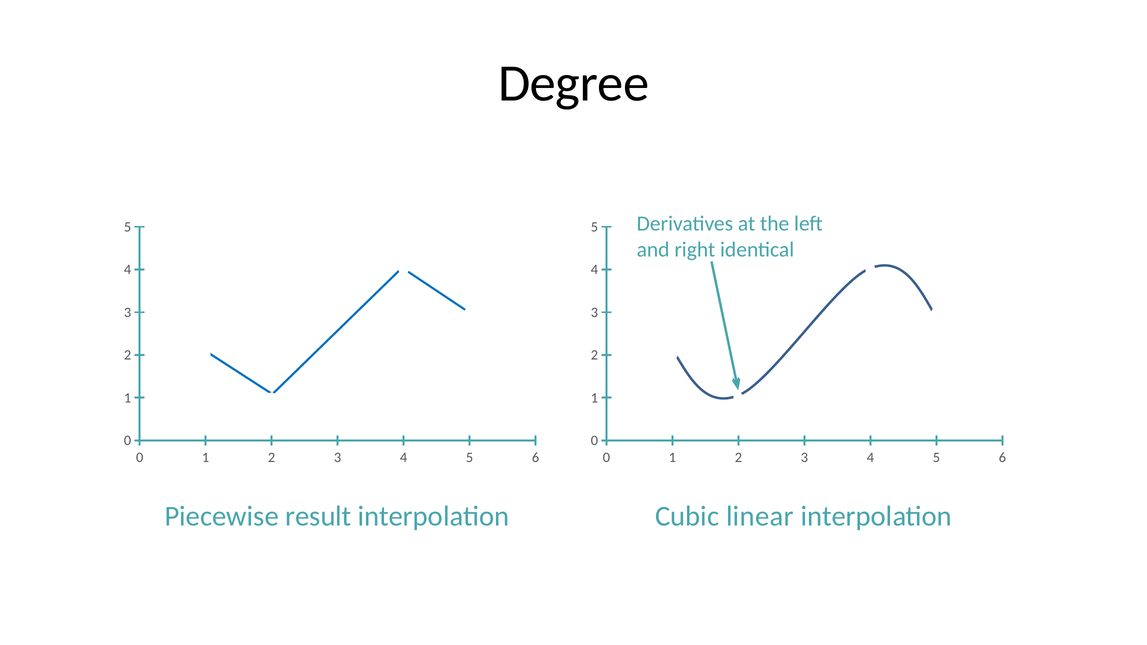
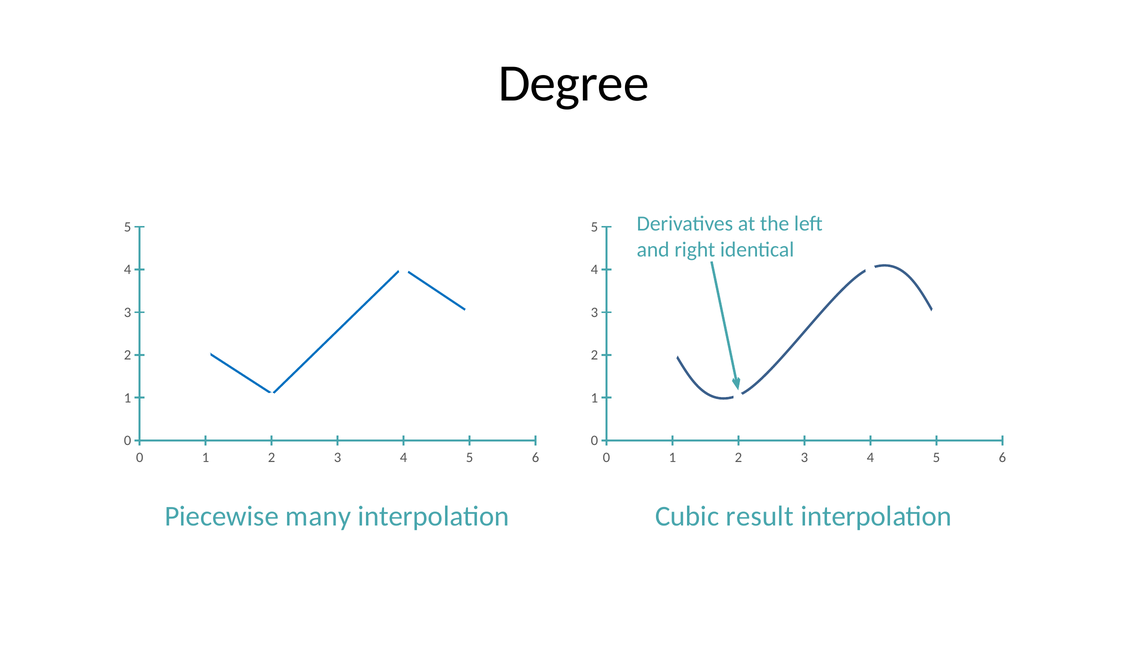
result: result -> many
linear: linear -> result
